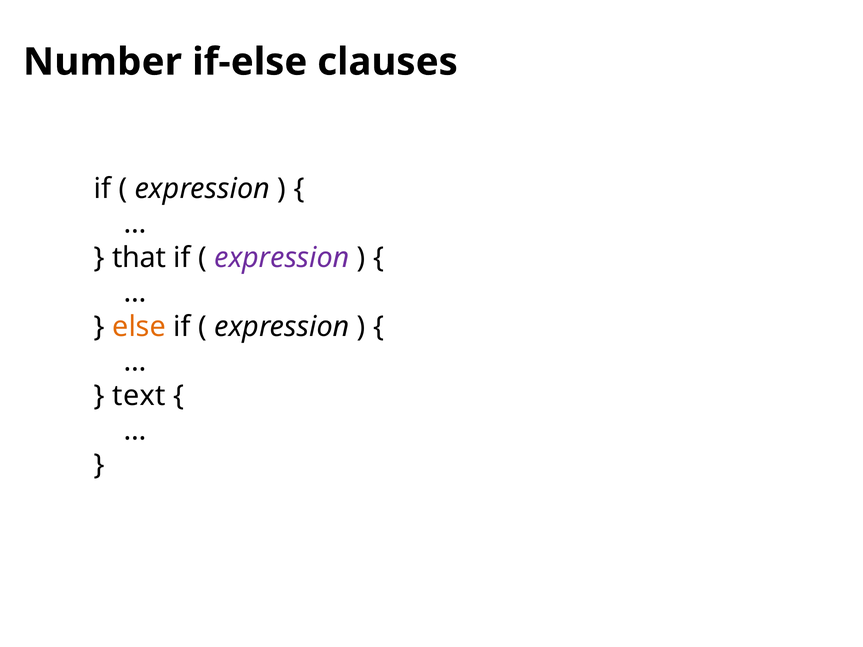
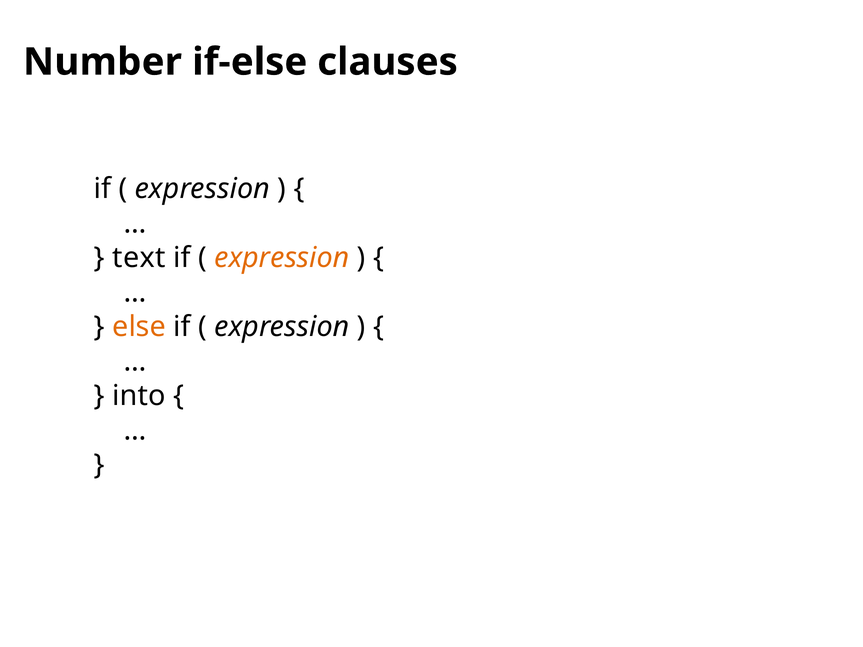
that: that -> text
expression at (282, 258) colour: purple -> orange
text: text -> into
